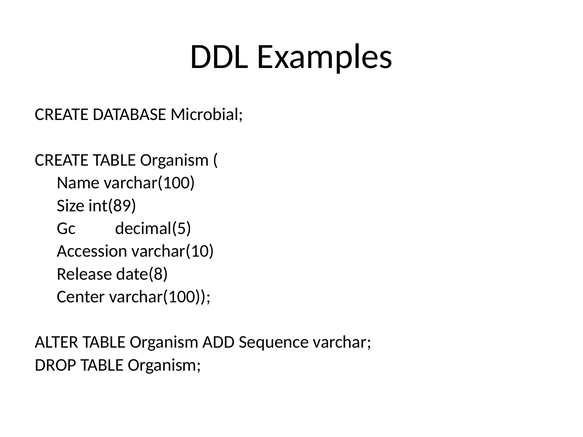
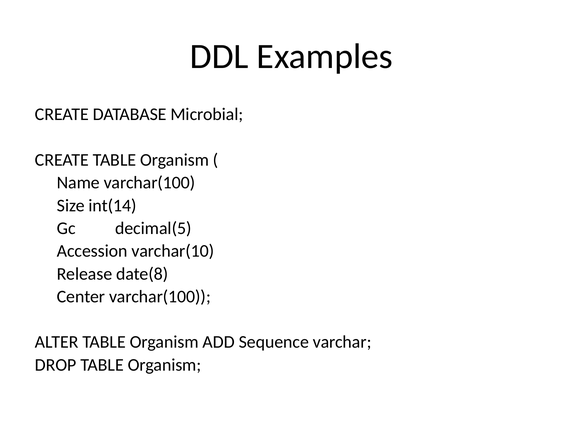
int(89: int(89 -> int(14
